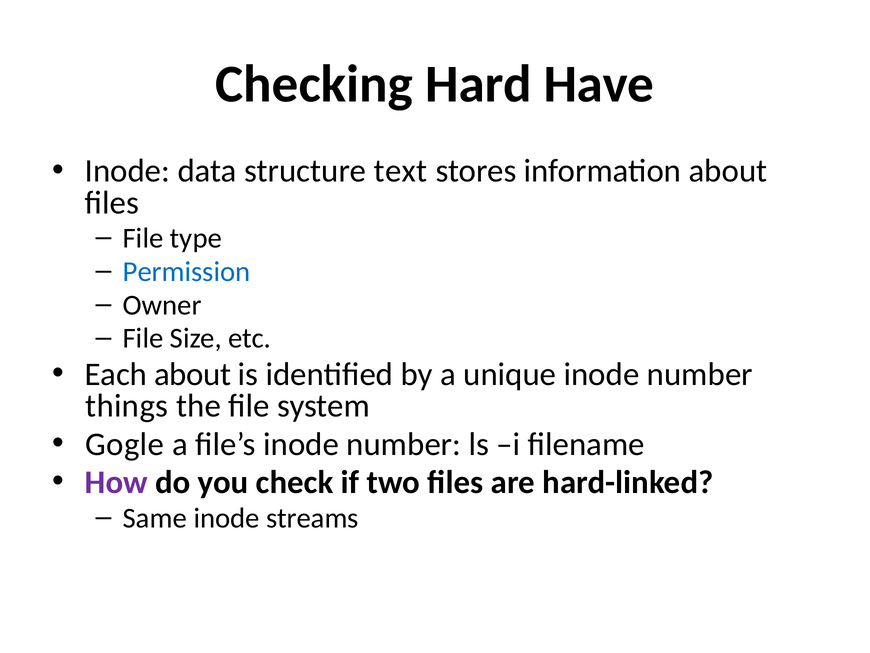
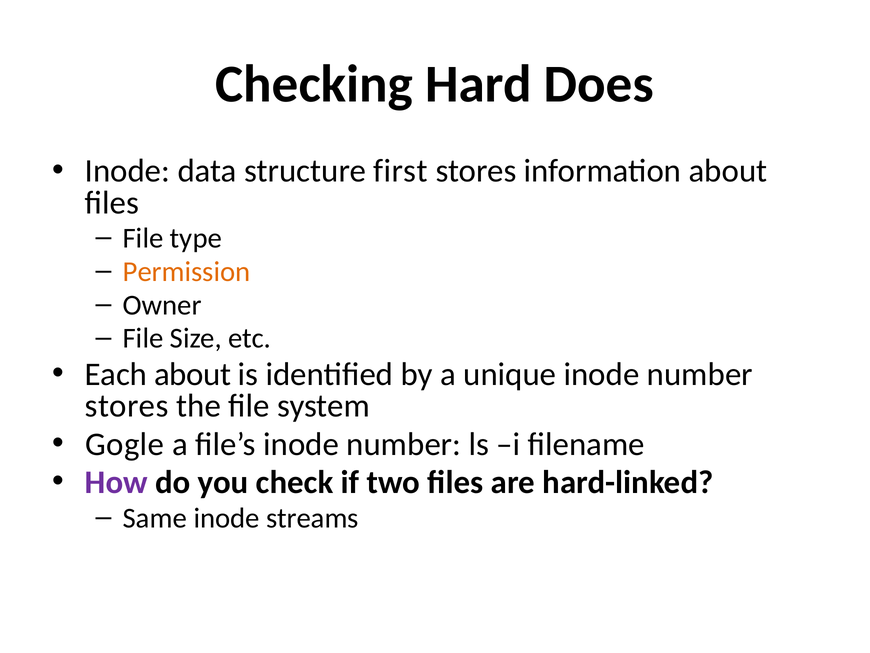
Have: Have -> Does
text: text -> first
Permission colour: blue -> orange
things at (127, 406): things -> stores
